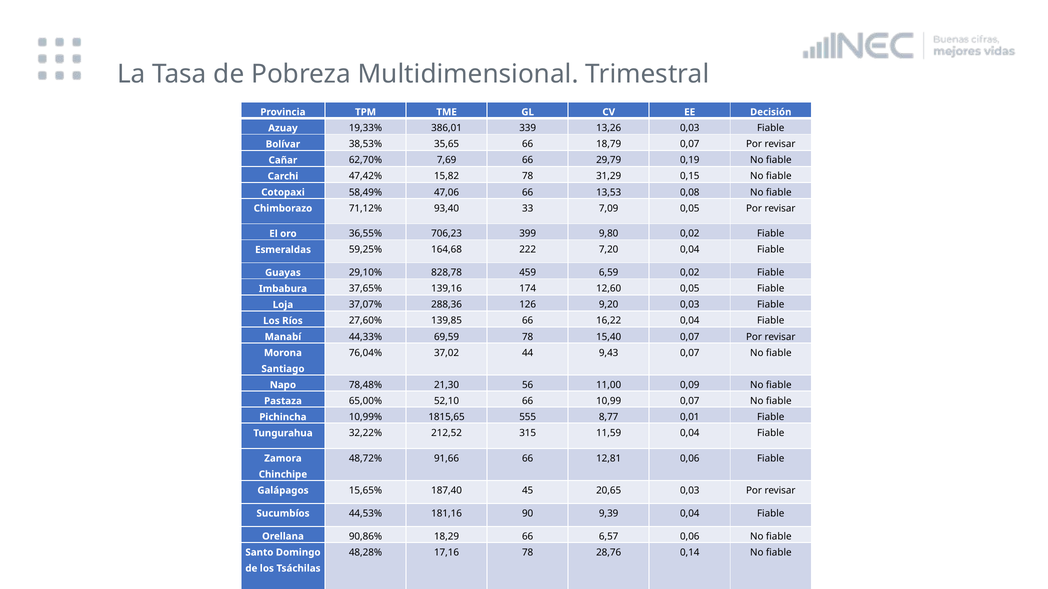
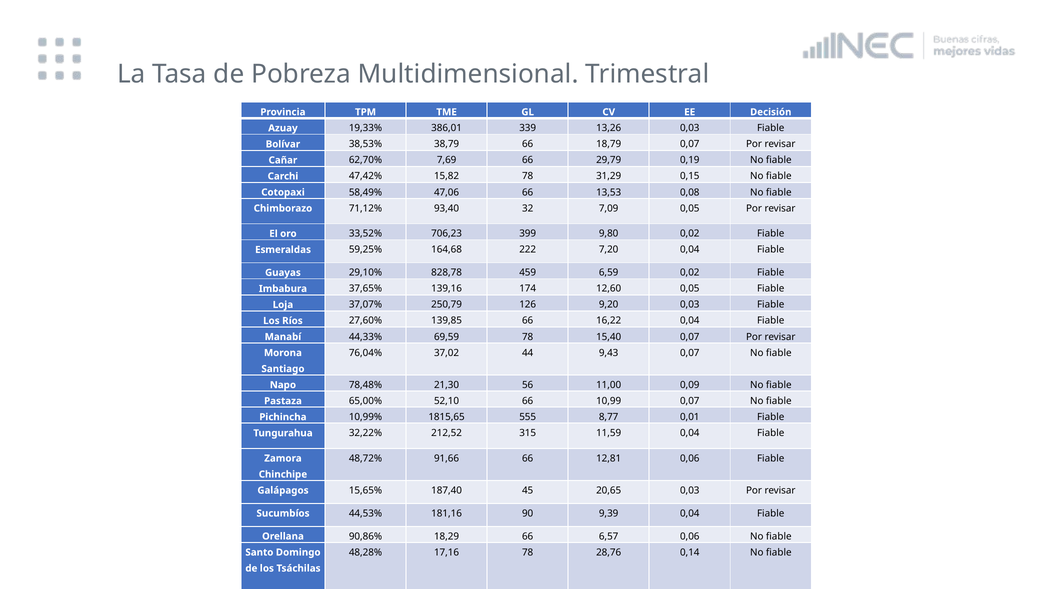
35,65: 35,65 -> 38,79
33: 33 -> 32
36,55%: 36,55% -> 33,52%
288,36: 288,36 -> 250,79
